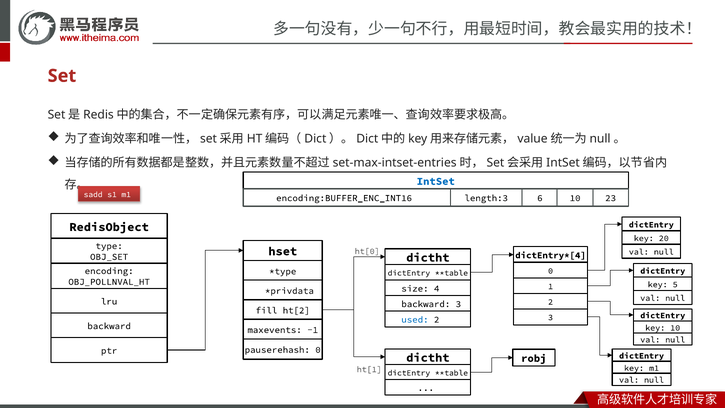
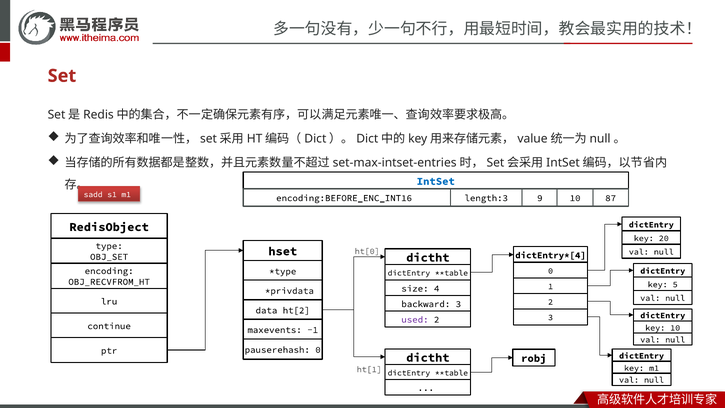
encoding:BUFFER_ENC_INT16: encoding:BUFFER_ENC_INT16 -> encoding:BEFORE_ENC_INT16
6: 6 -> 9
23: 23 -> 87
OBJ_POLLNVAL_HT: OBJ_POLLNVAL_HT -> OBJ_RECVFROM_HT
fill: fill -> data
used colour: blue -> purple
backward at (109, 326): backward -> continue
